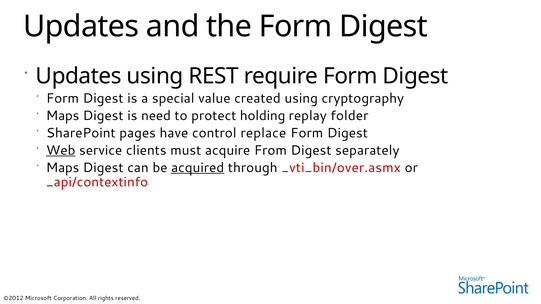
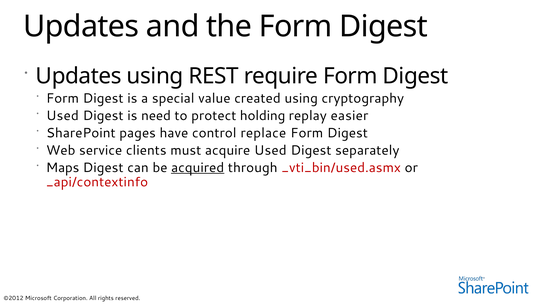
Maps at (63, 116): Maps -> Used
folder: folder -> easier
Web underline: present -> none
acquire From: From -> Used
_vti_bin/over.asmx: _vti_bin/over.asmx -> _vti_bin/used.asmx
